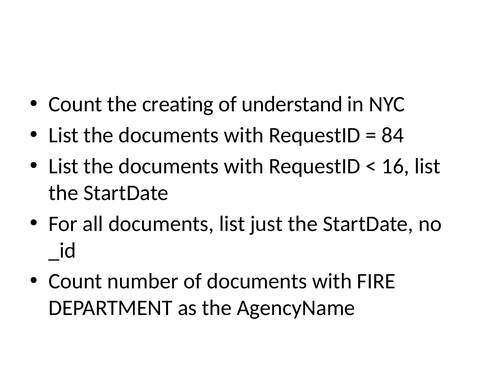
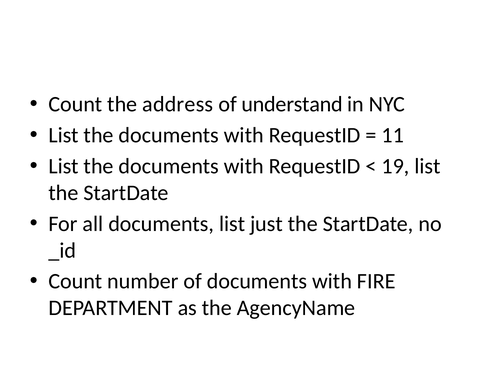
creating: creating -> address
84: 84 -> 11
16: 16 -> 19
